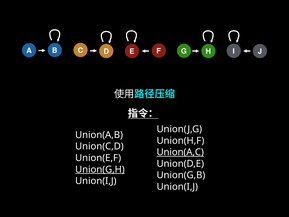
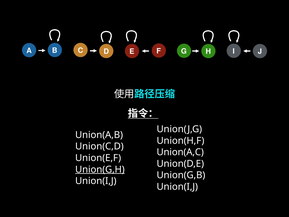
Union(A,C underline: present -> none
